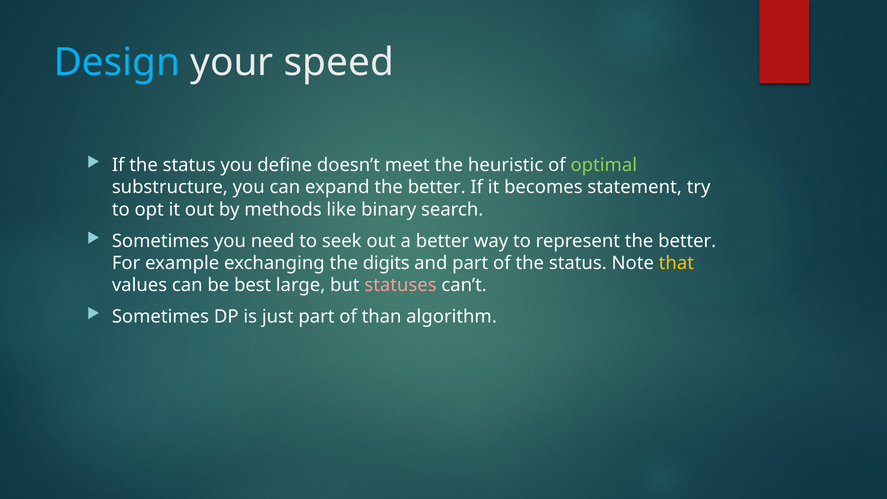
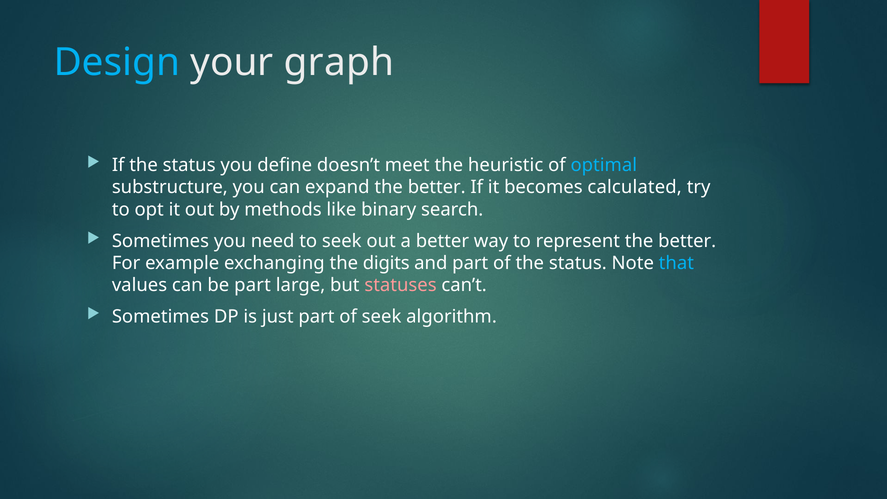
speed: speed -> graph
optimal colour: light green -> light blue
statement: statement -> calculated
that colour: yellow -> light blue
be best: best -> part
of than: than -> seek
